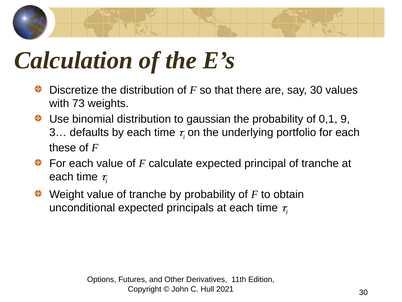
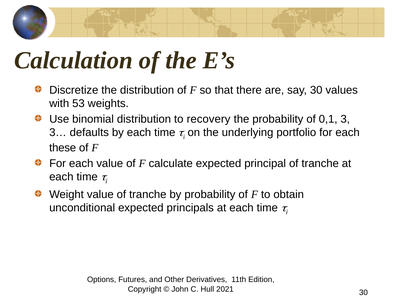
73: 73 -> 53
gaussian: gaussian -> recovery
9: 9 -> 3
